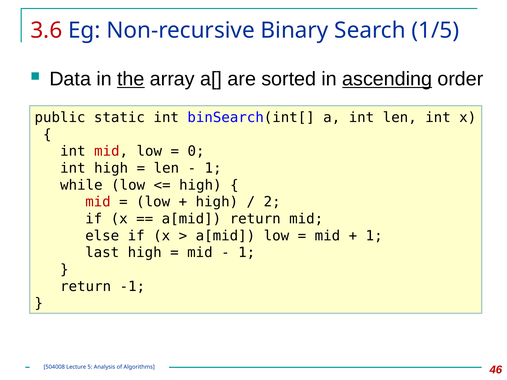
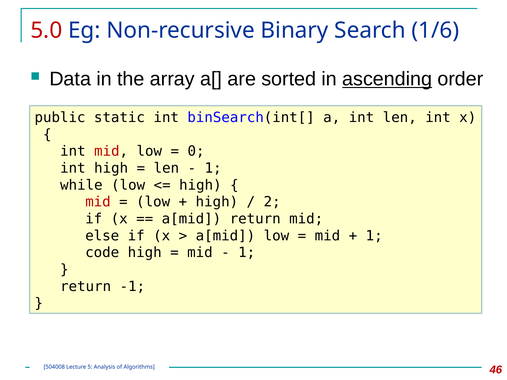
3.6: 3.6 -> 5.0
1/5: 1/5 -> 1/6
the underline: present -> none
last: last -> code
